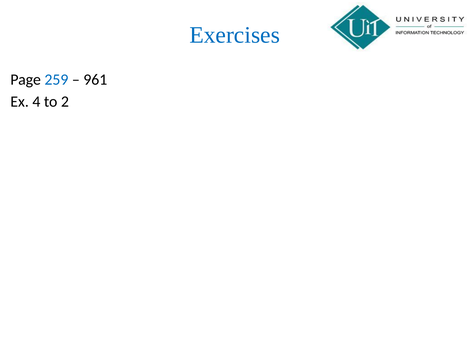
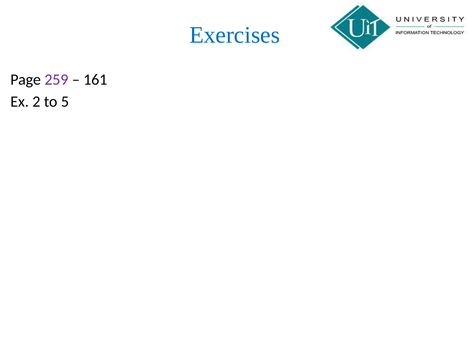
259 colour: blue -> purple
961: 961 -> 161
4: 4 -> 2
2: 2 -> 5
